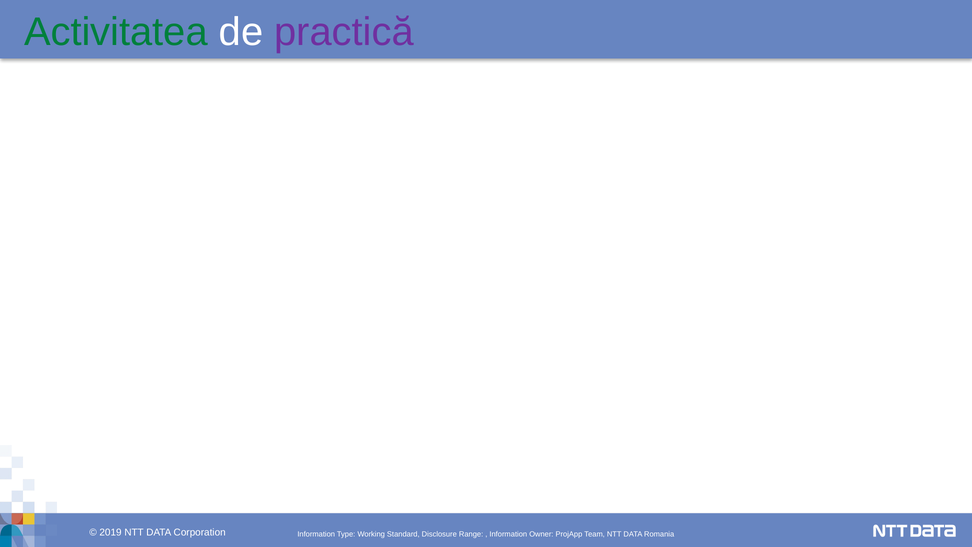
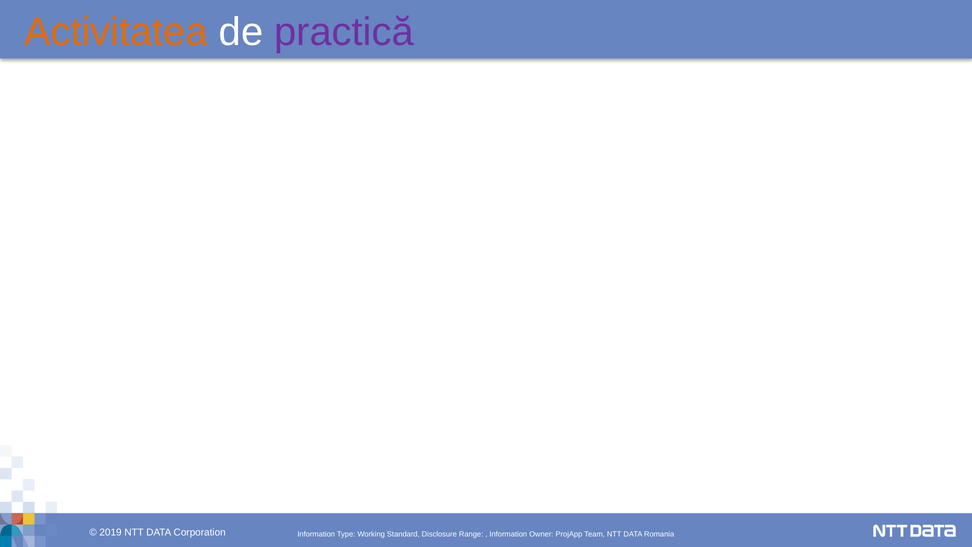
Activitatea colour: green -> orange
